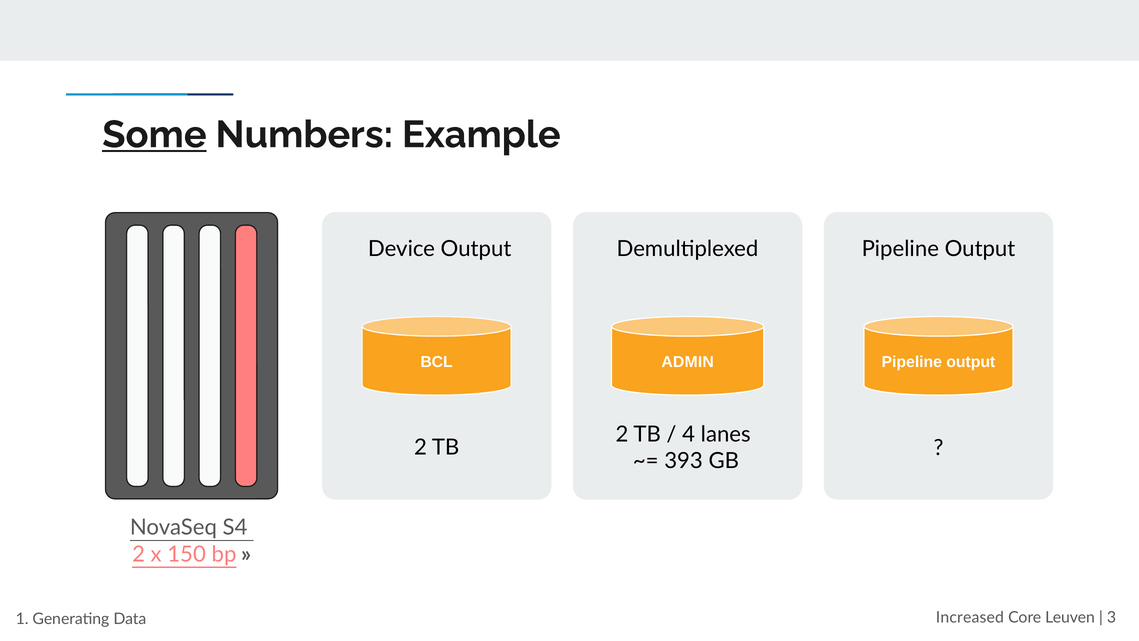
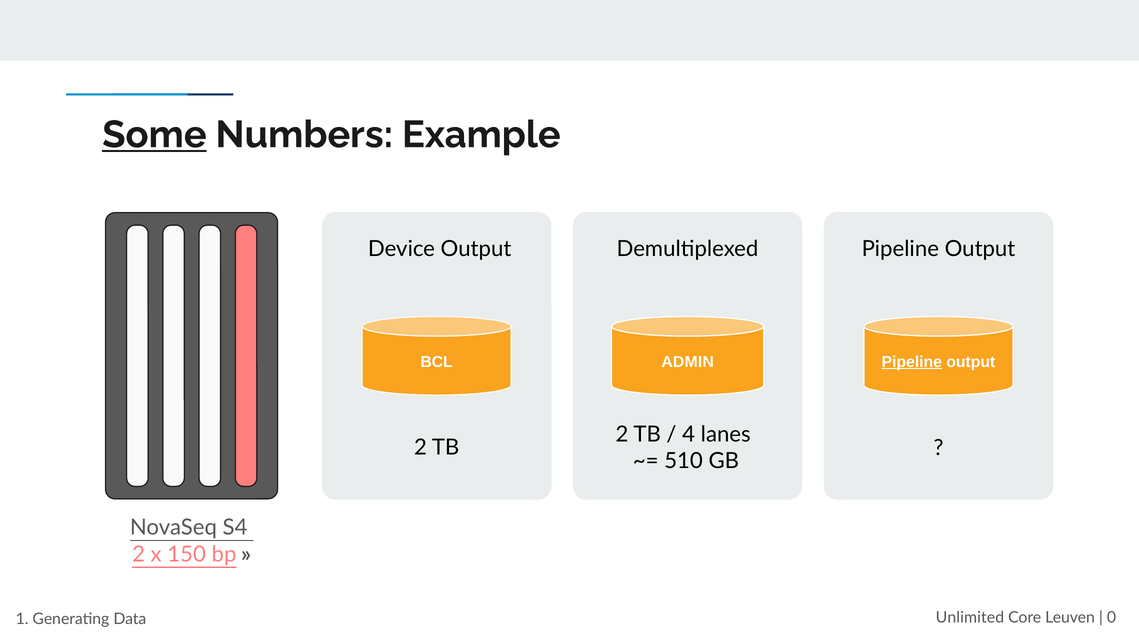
Pipeline at (912, 362) underline: none -> present
393: 393 -> 510
Increased: Increased -> Unlimited
3: 3 -> 0
